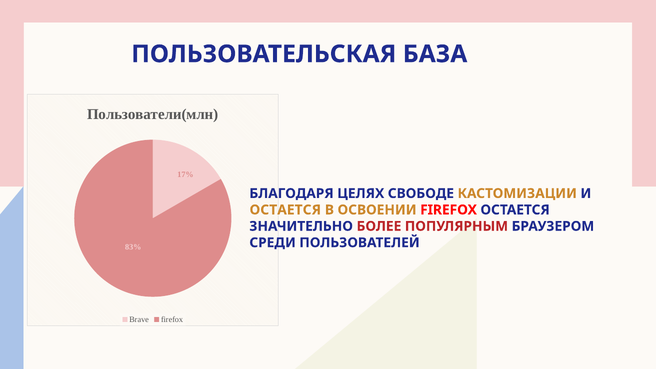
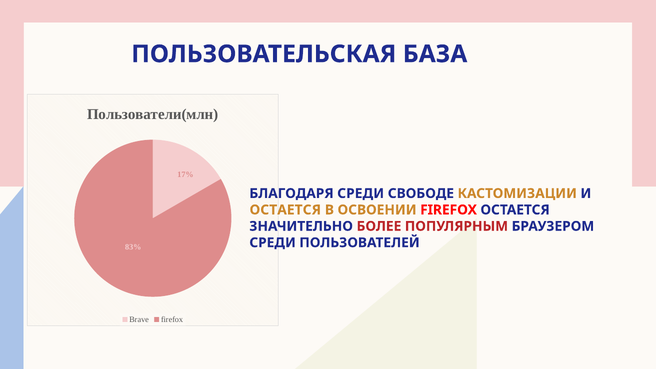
БЛАГОДАРЯ ЦЕЛЯХ: ЦЕЛЯХ -> СРЕДИ
